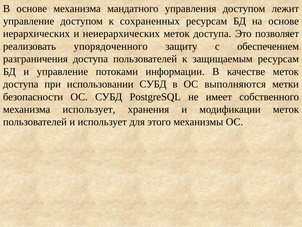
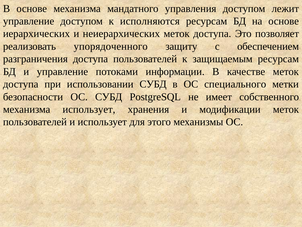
сохраненных: сохраненных -> исполняются
выполняются: выполняются -> специального
